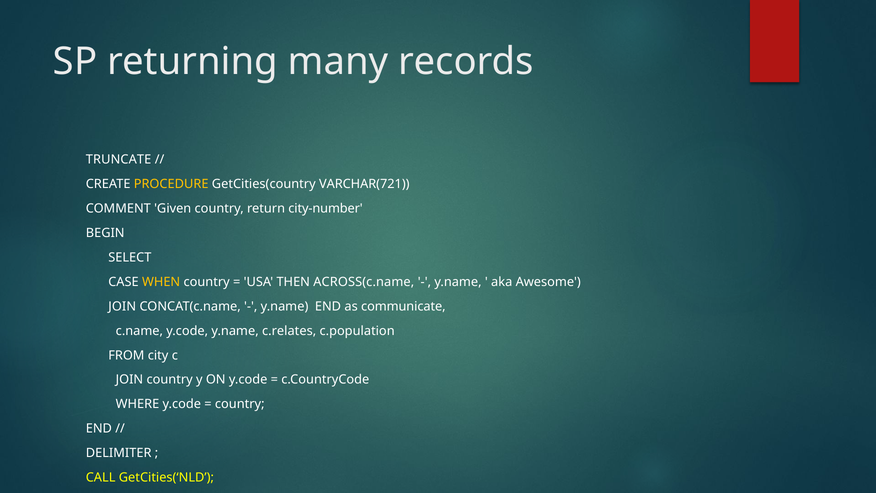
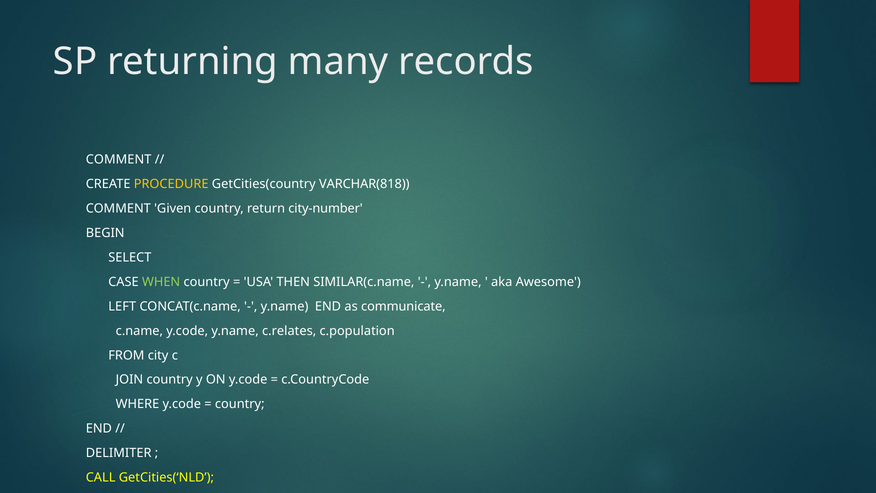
TRUNCATE at (119, 159): TRUNCATE -> COMMENT
VARCHAR(721: VARCHAR(721 -> VARCHAR(818
WHEN colour: yellow -> light green
ACROSS(c.name: ACROSS(c.name -> SIMILAR(c.name
JOIN at (122, 306): JOIN -> LEFT
